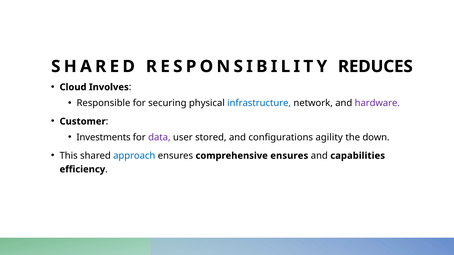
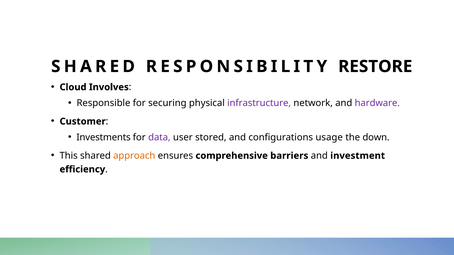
REDUCES: REDUCES -> RESTORE
infrastructure colour: blue -> purple
agility: agility -> usage
approach colour: blue -> orange
comprehensive ensures: ensures -> barriers
capabilities: capabilities -> investment
